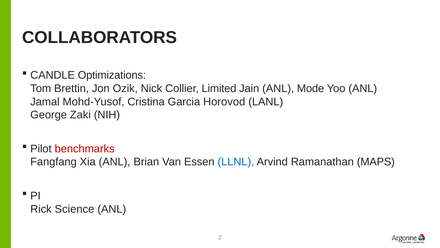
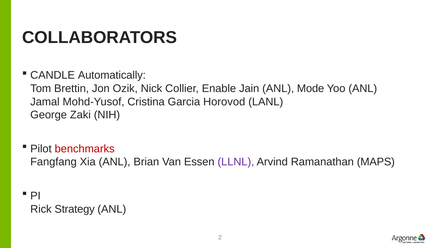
Optimizations: Optimizations -> Automatically
Limited: Limited -> Enable
LLNL colour: blue -> purple
Science: Science -> Strategy
